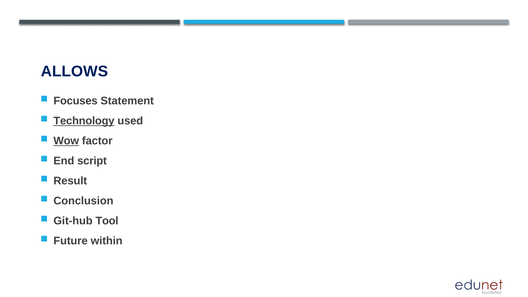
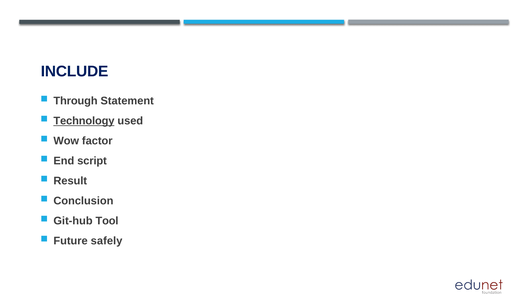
ALLOWS: ALLOWS -> INCLUDE
Focuses: Focuses -> Through
Wow underline: present -> none
within: within -> safely
